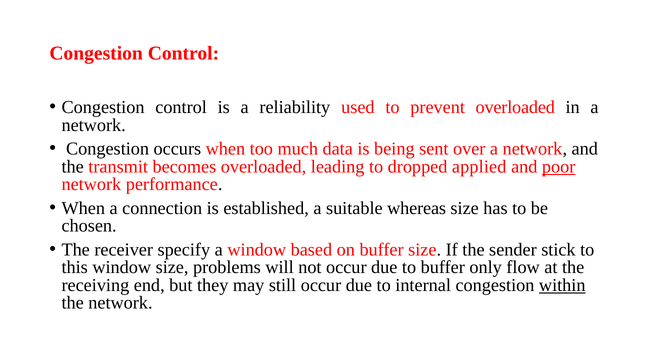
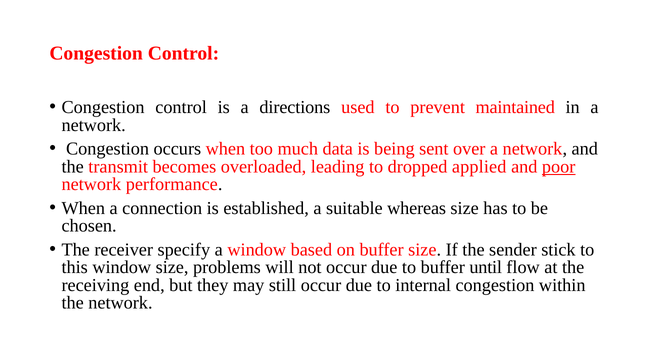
reliability: reliability -> directions
prevent overloaded: overloaded -> maintained
only: only -> until
within underline: present -> none
